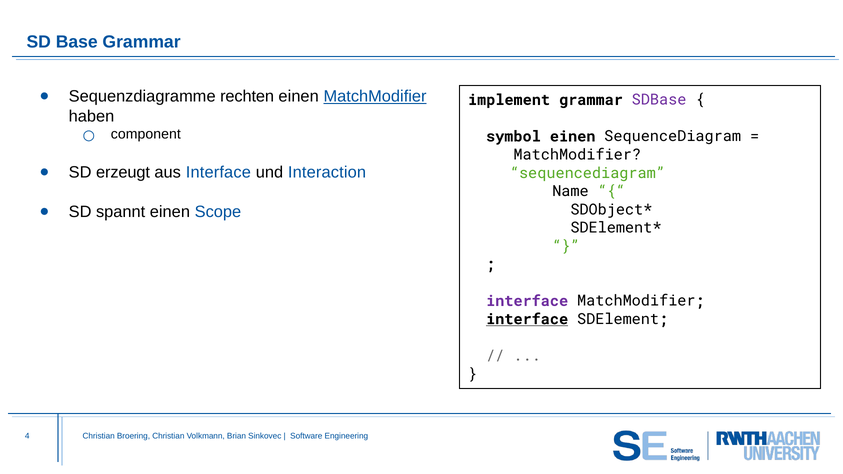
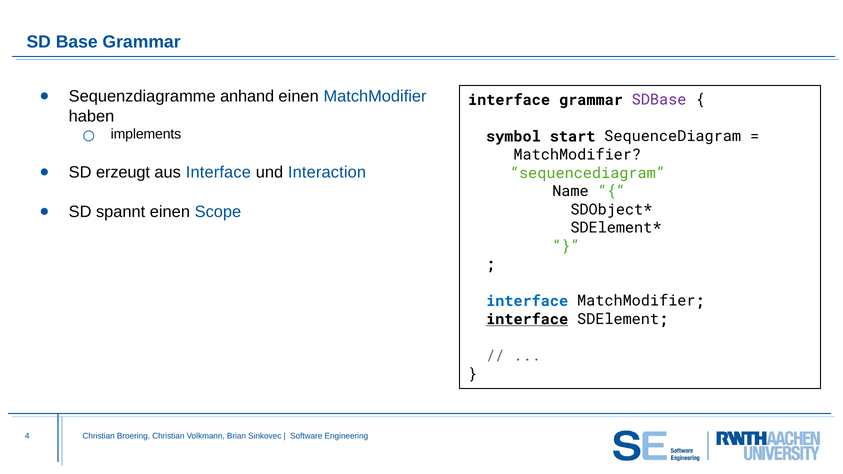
rechten: rechten -> anhand
MatchModifier at (375, 96) underline: present -> none
implement at (509, 100): implement -> interface
component: component -> implements
symbol einen: einen -> start
interface at (527, 301) colour: purple -> blue
